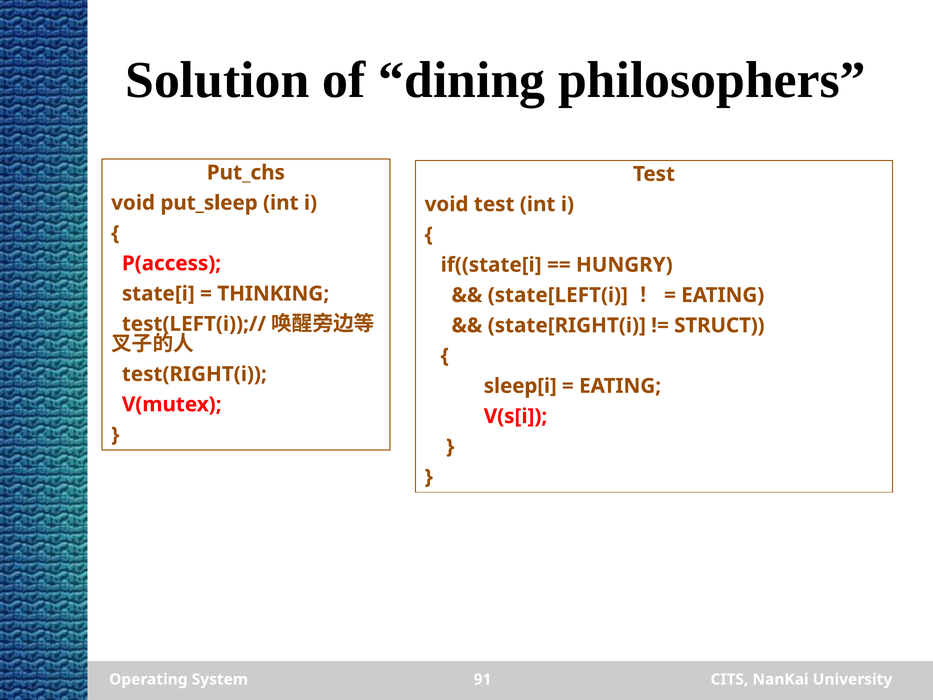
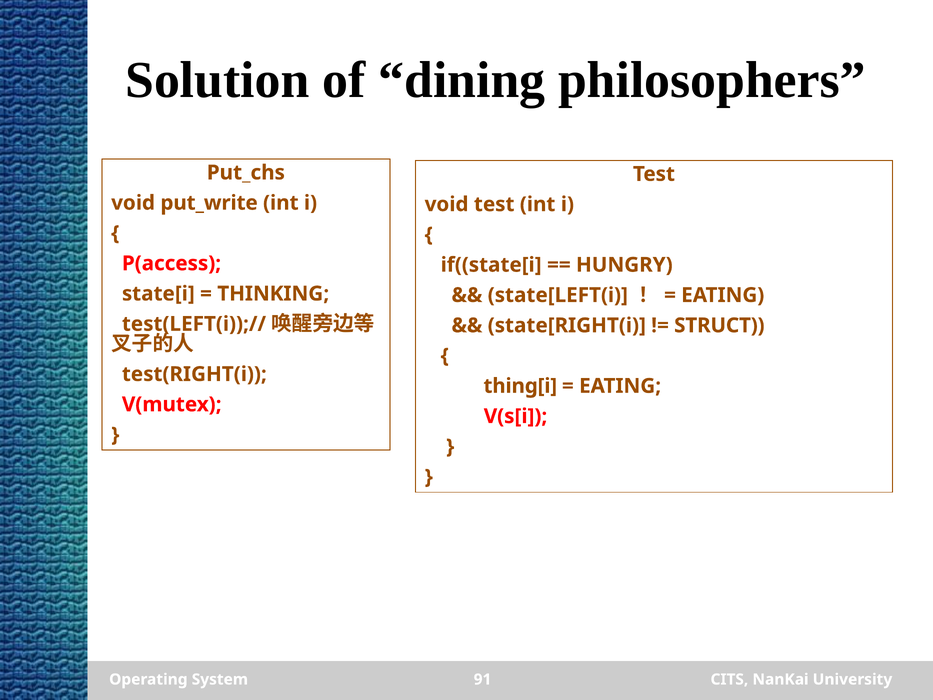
put_sleep: put_sleep -> put_write
sleep[i: sleep[i -> thing[i
